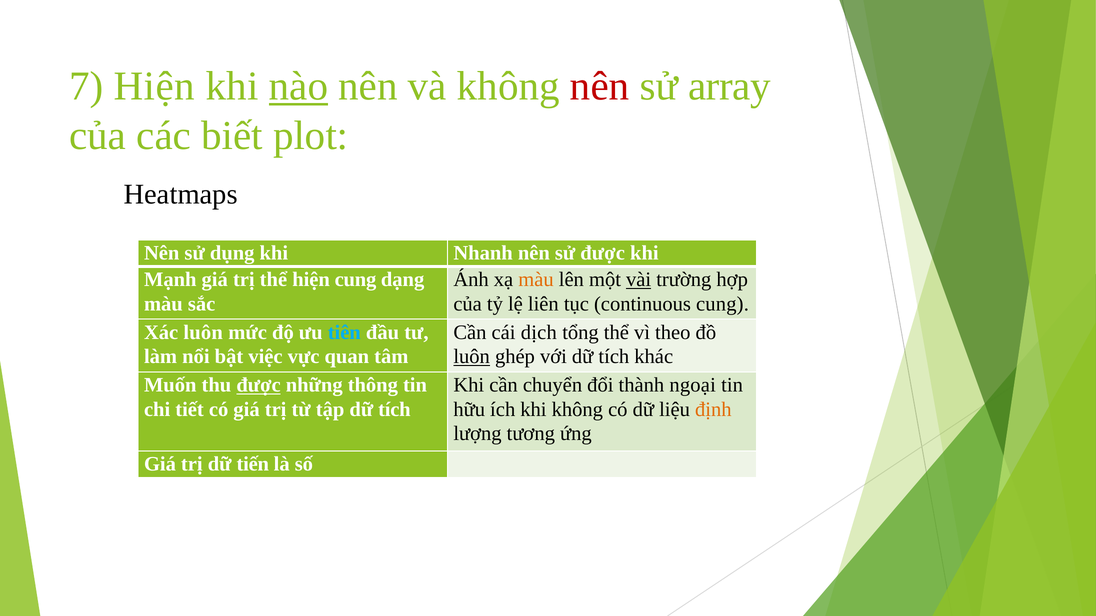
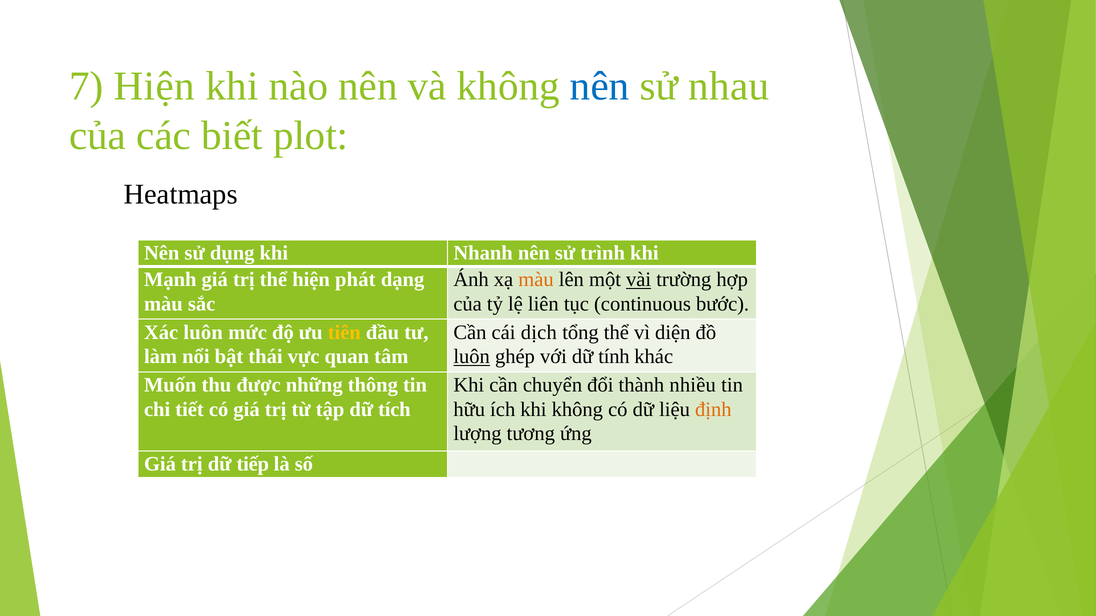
nào underline: present -> none
nên at (600, 86) colour: red -> blue
array: array -> nhau
sử được: được -> trình
hiện cung: cung -> phát
continuous cung: cung -> bước
tiên colour: light blue -> yellow
theo: theo -> diện
việc: việc -> thái
với dữ tích: tích -> tính
được at (259, 385) underline: present -> none
ngoại: ngoại -> nhiều
tiến: tiến -> tiếp
